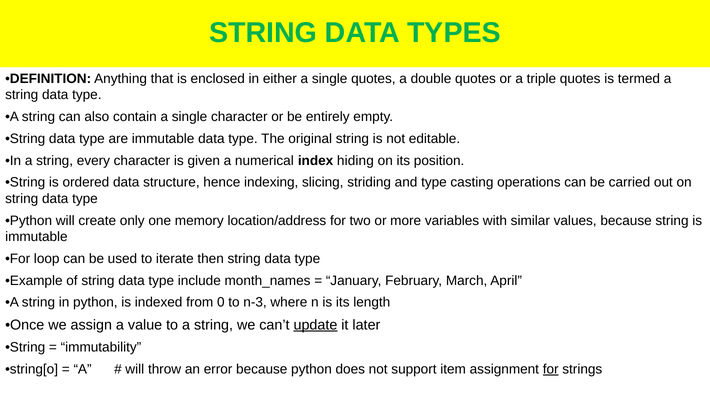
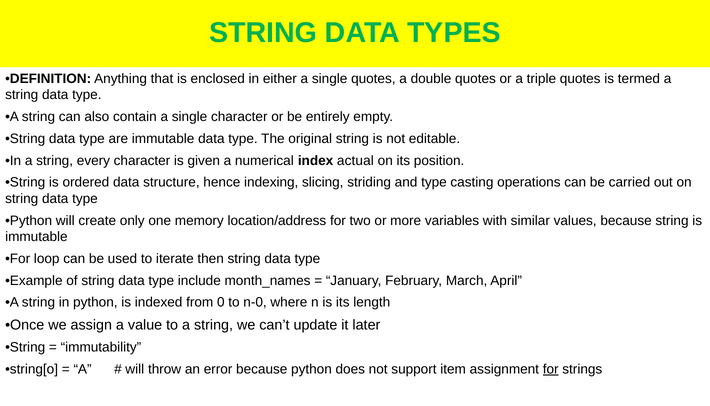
hiding: hiding -> actual
n-3: n-3 -> n-0
update underline: present -> none
